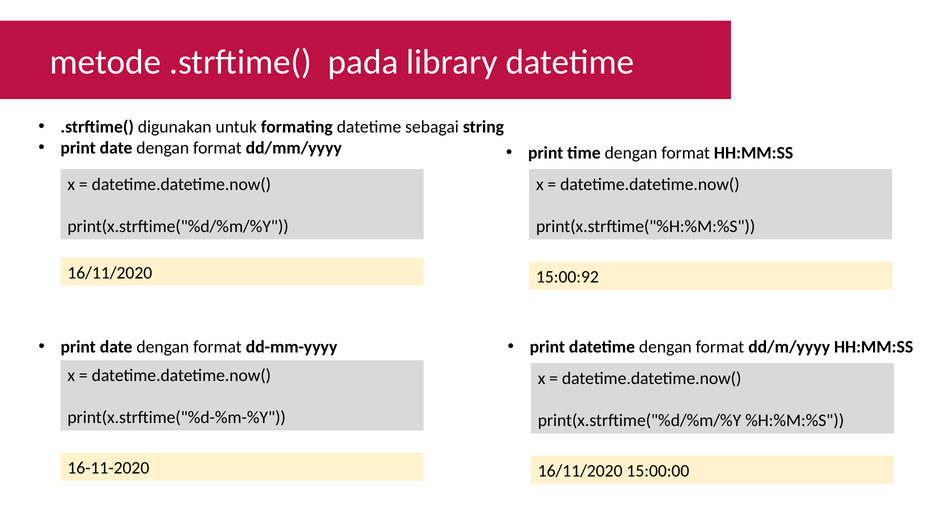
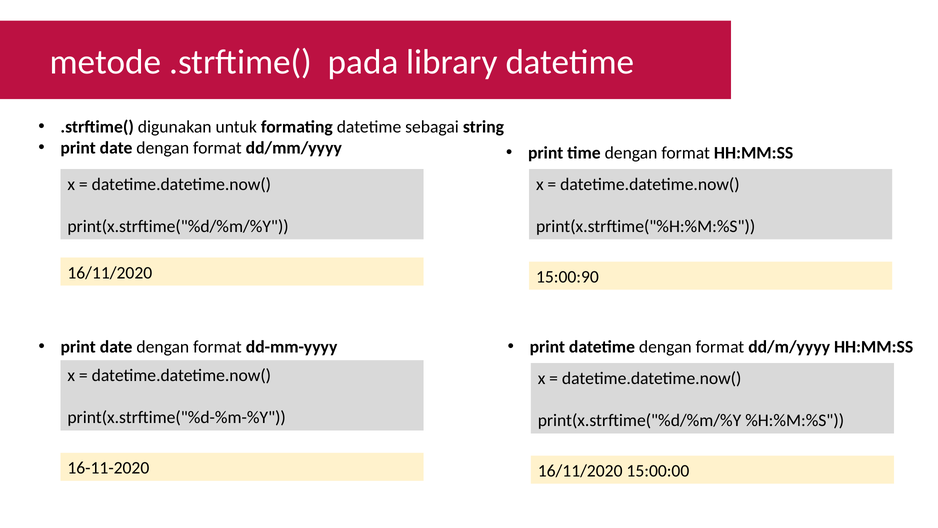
15:00:92: 15:00:92 -> 15:00:90
